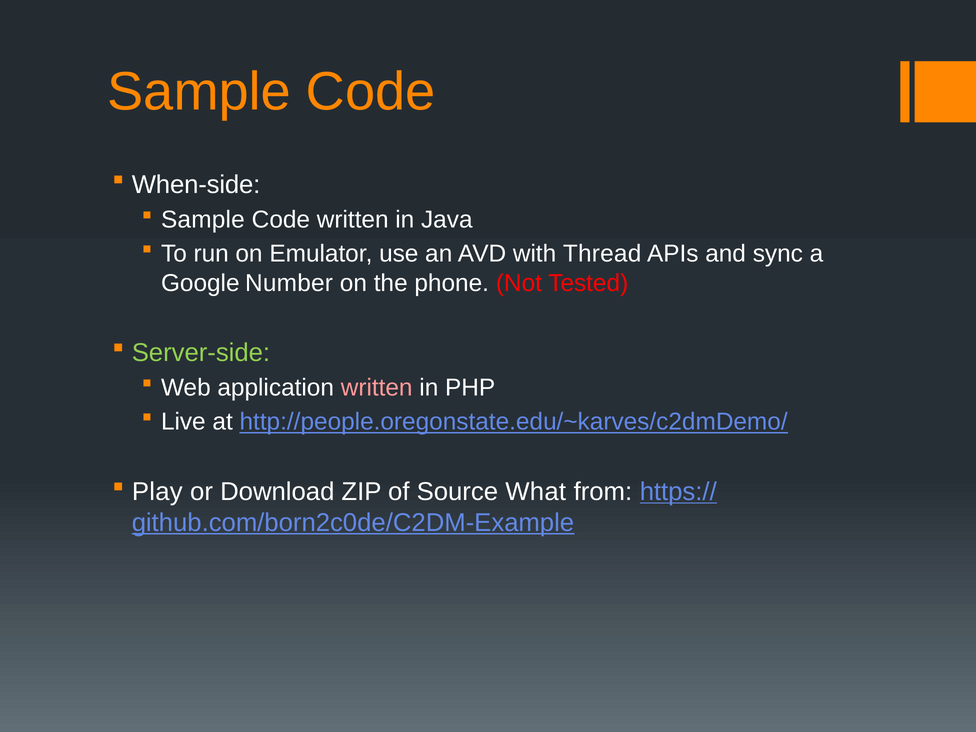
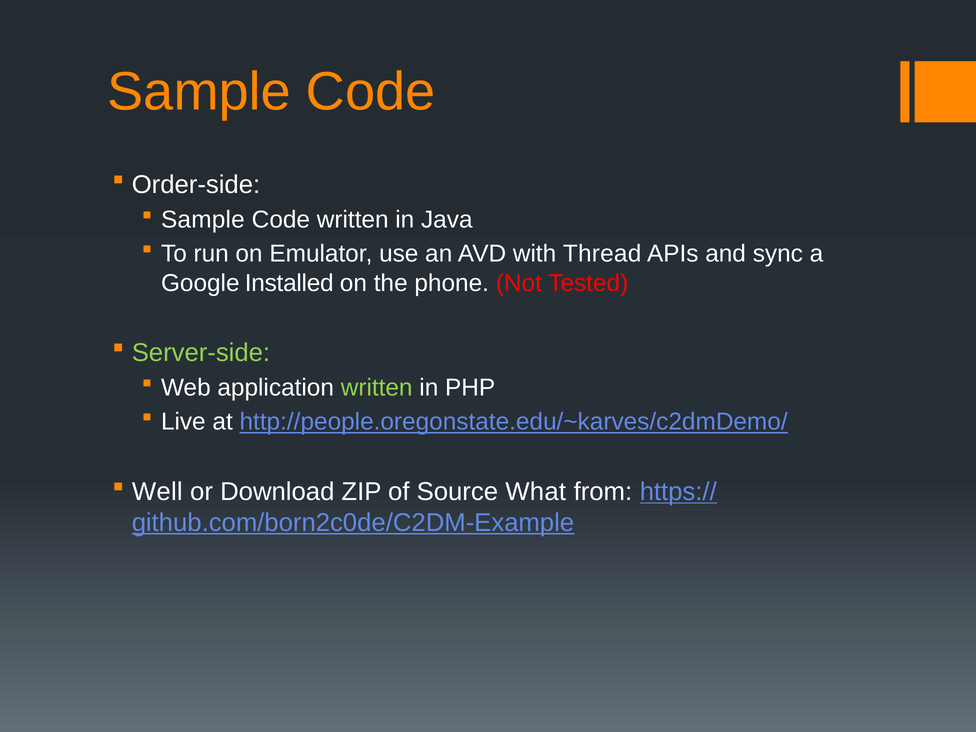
When-side: When-side -> Order-side
Number: Number -> Installed
written at (377, 388) colour: pink -> light green
Play: Play -> Well
